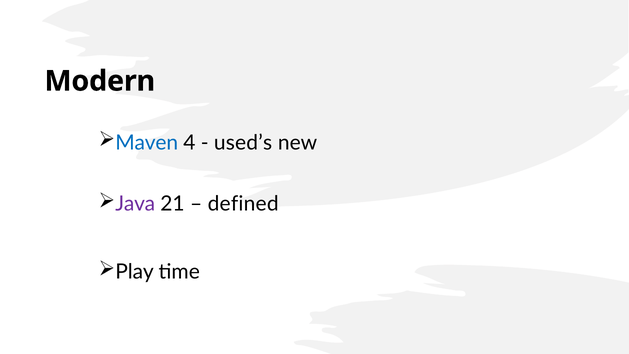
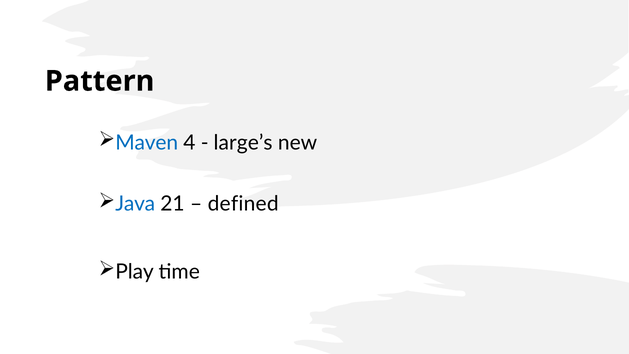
Modern: Modern -> Pattern
used’s: used’s -> large’s
Java colour: purple -> blue
